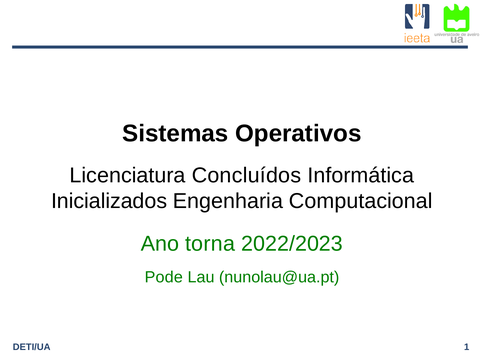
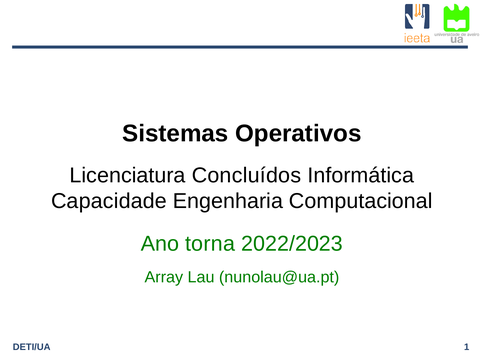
Inicializados: Inicializados -> Capacidade
Pode: Pode -> Array
